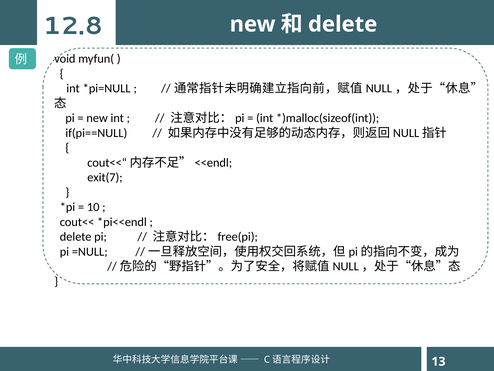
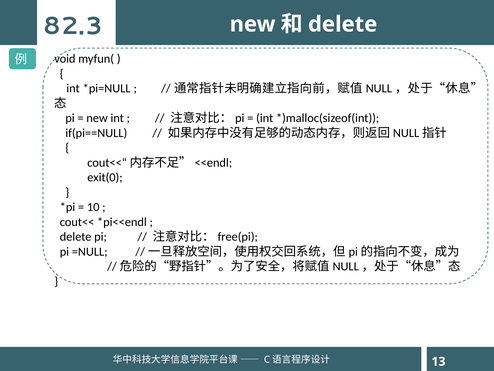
12.8: 12.8 -> 82.3
exit(7: exit(7 -> exit(0
